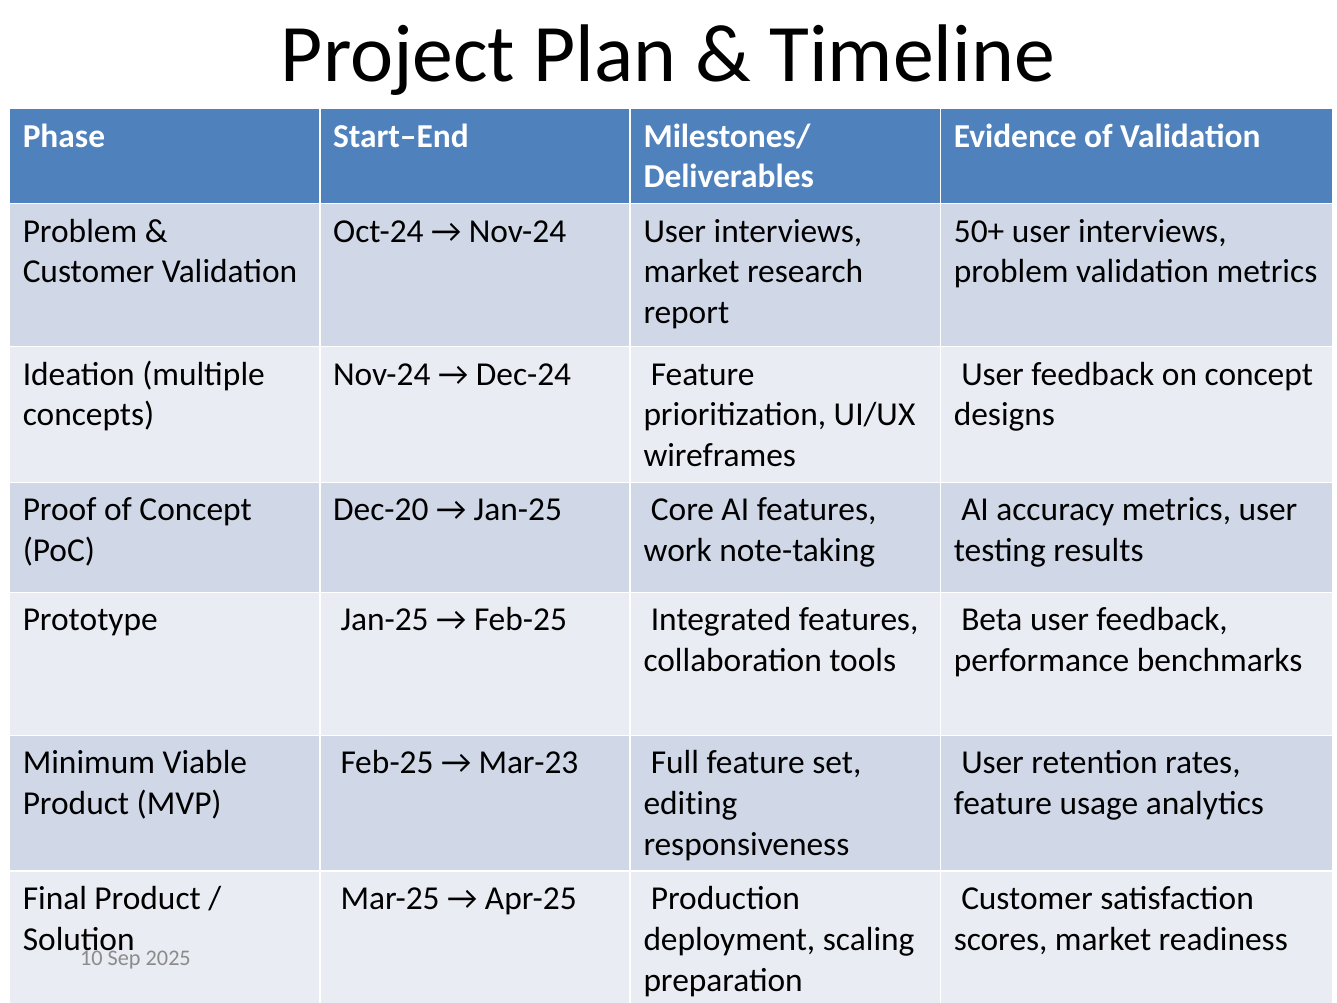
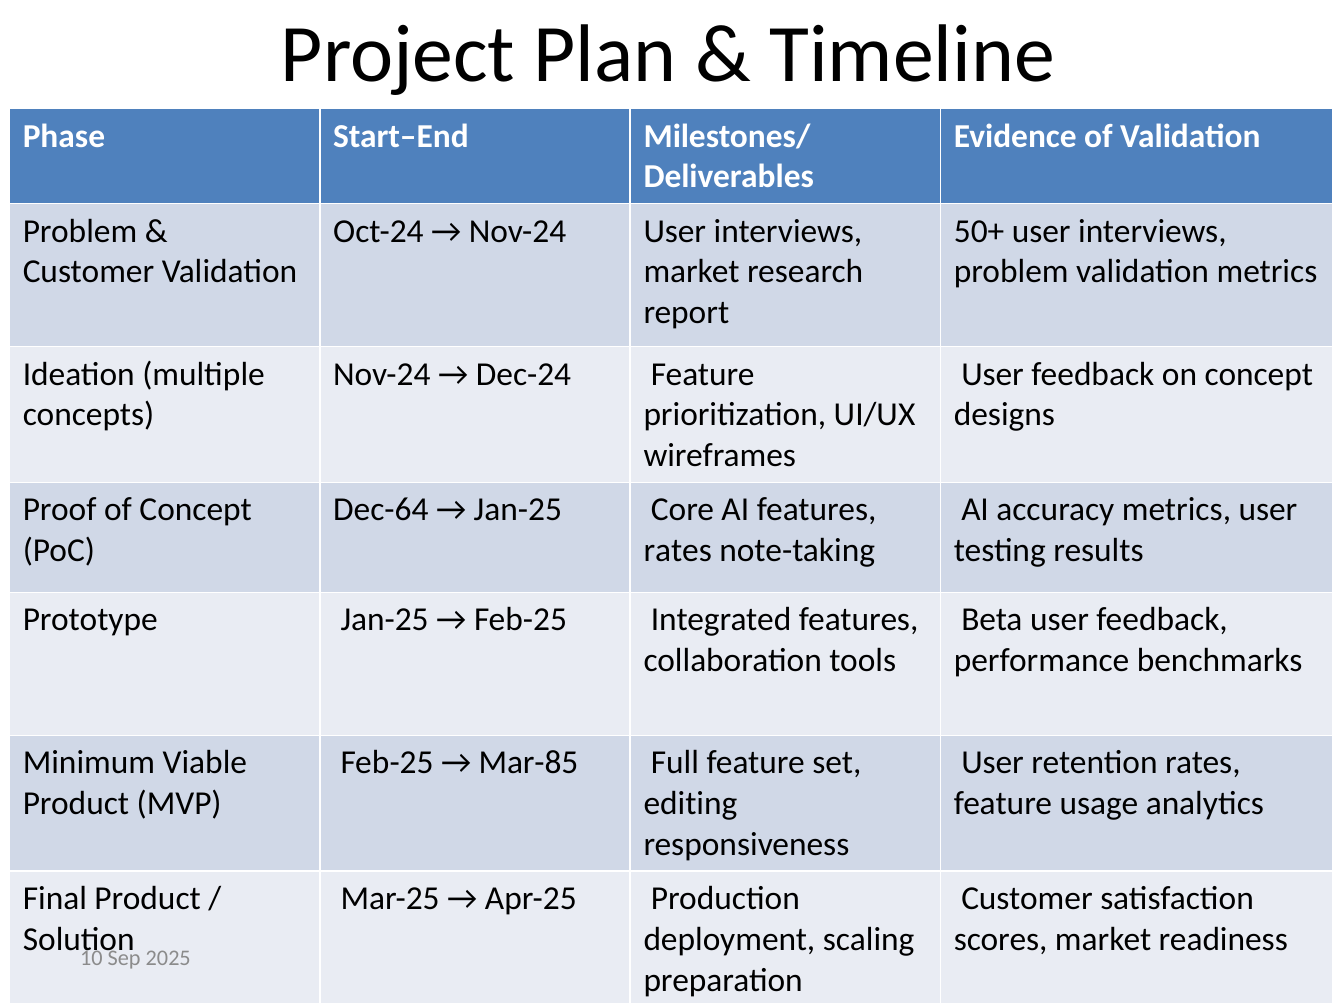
Dec-20: Dec-20 -> Dec-64
work at (678, 551): work -> rates
Mar-23: Mar-23 -> Mar-85
